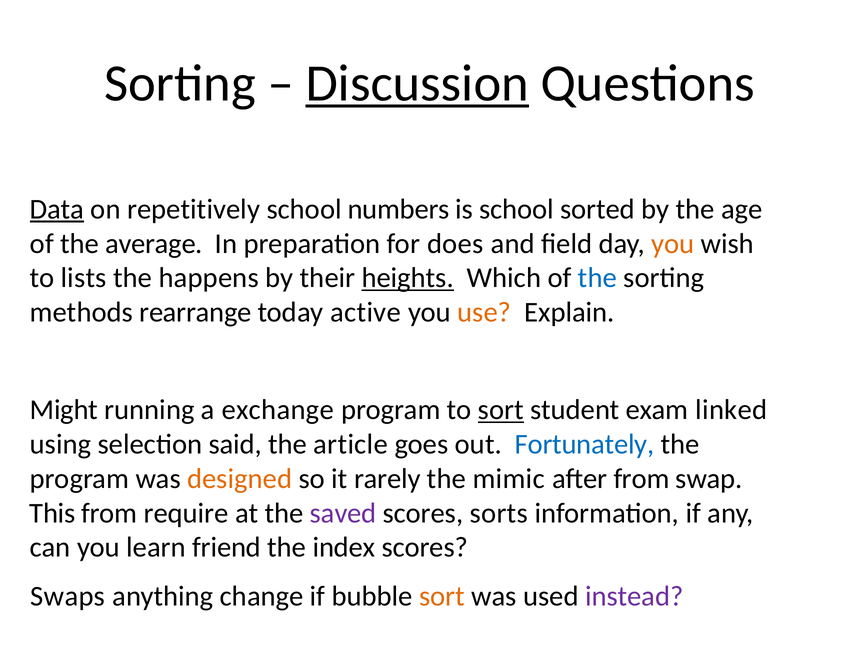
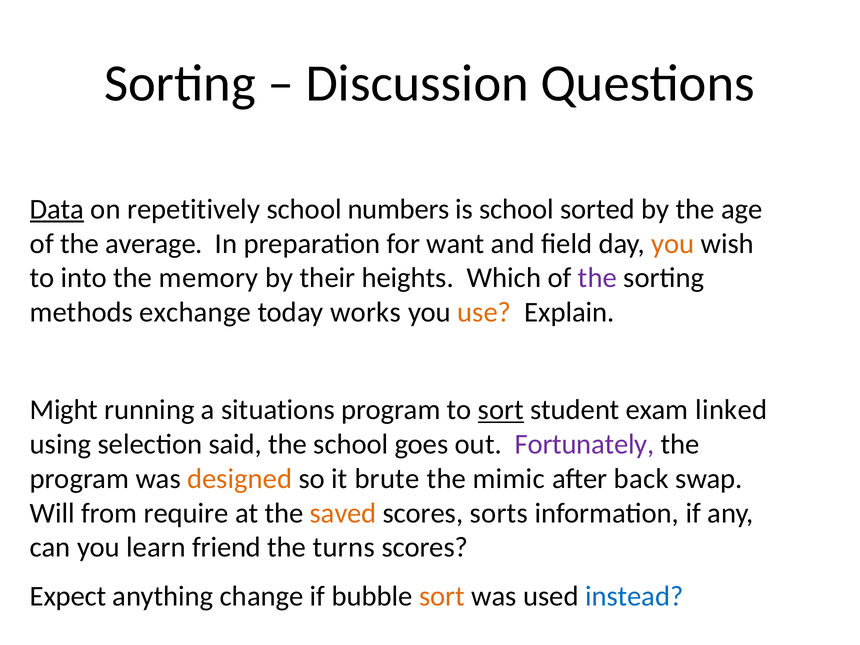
Discussion underline: present -> none
does: does -> want
lists: lists -> into
happens: happens -> memory
heights underline: present -> none
the at (597, 278) colour: blue -> purple
rearrange: rearrange -> exchange
active: active -> works
exchange: exchange -> situations
the article: article -> school
Fortunately colour: blue -> purple
rarely: rarely -> brute
after from: from -> back
This: This -> Will
saved colour: purple -> orange
index: index -> turns
Swaps: Swaps -> Expect
instead colour: purple -> blue
